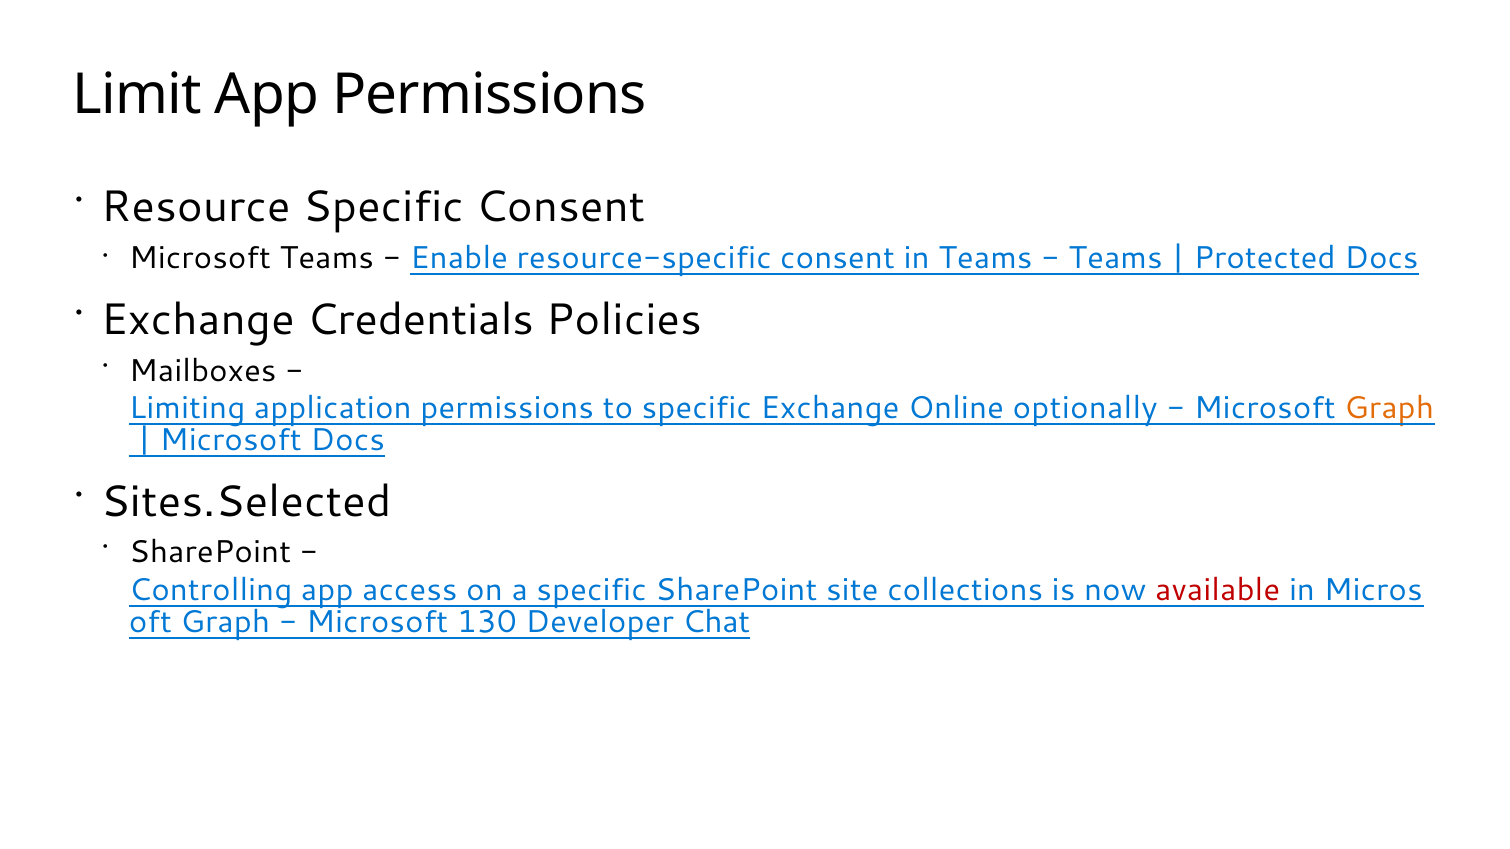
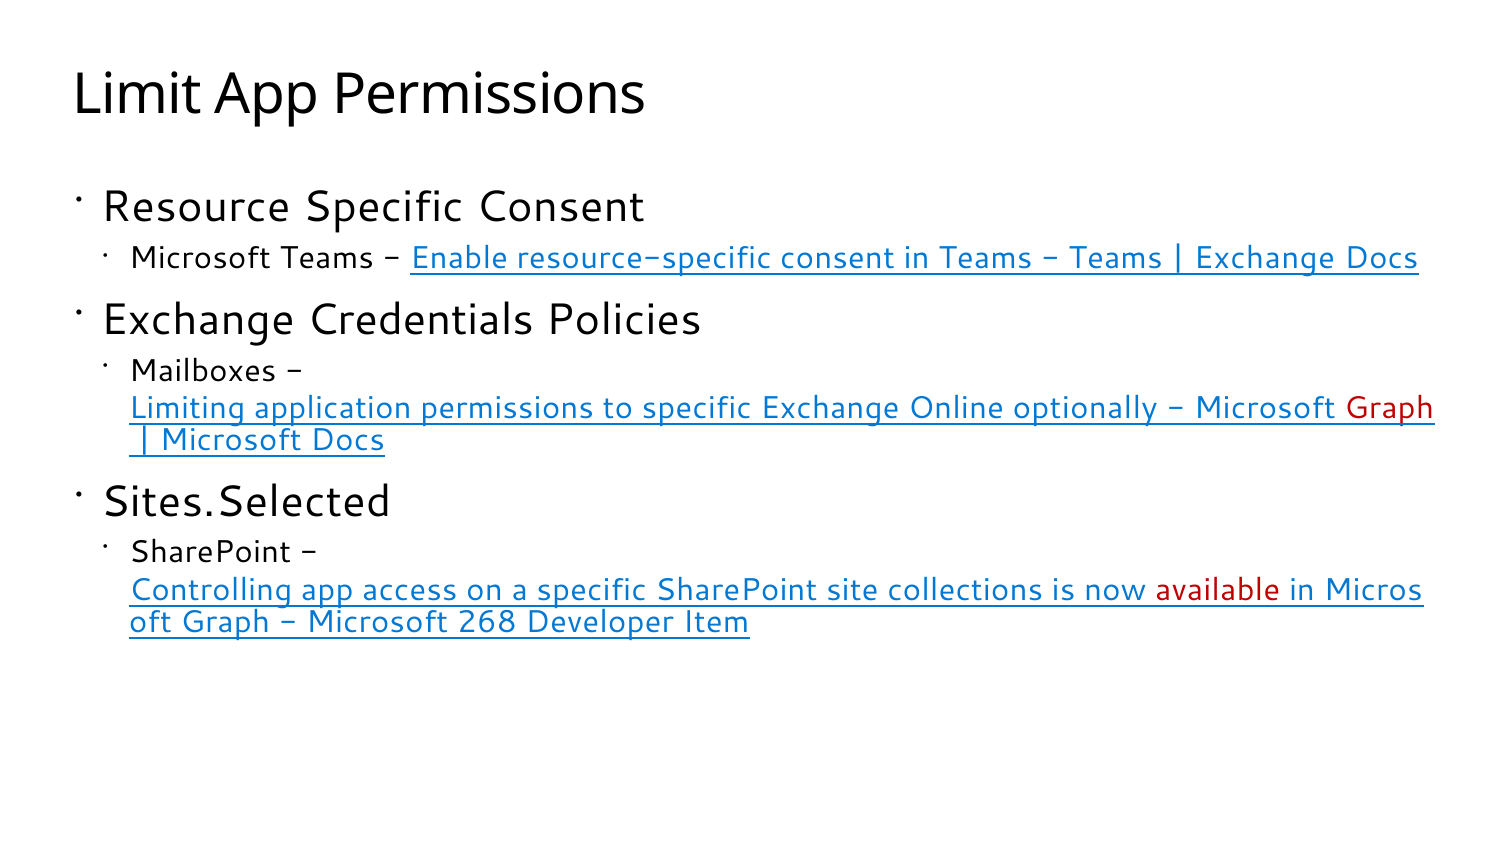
Protected at (1265, 258): Protected -> Exchange
Graph at (1389, 409) colour: orange -> red
130: 130 -> 268
Chat: Chat -> Item
